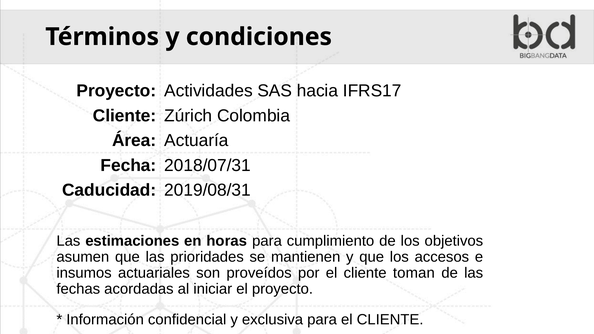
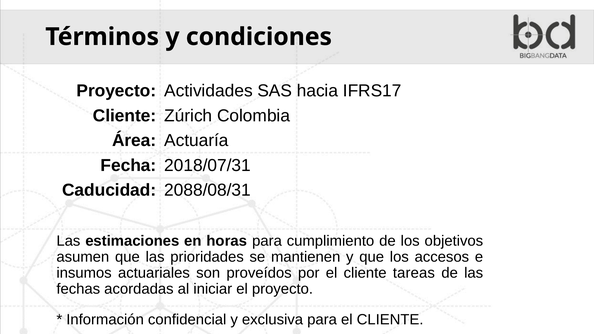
2019/08/31: 2019/08/31 -> 2088/08/31
toman: toman -> tareas
